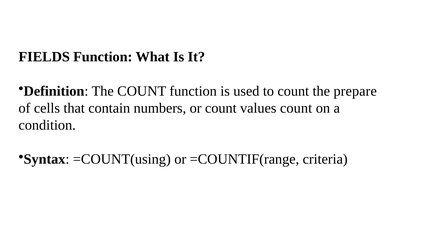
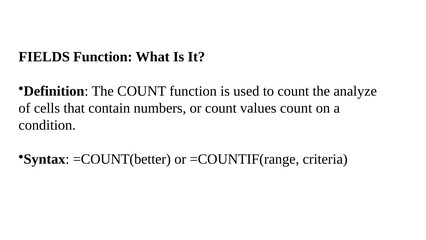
prepare: prepare -> analyze
=COUNT(using: =COUNT(using -> =COUNT(better
